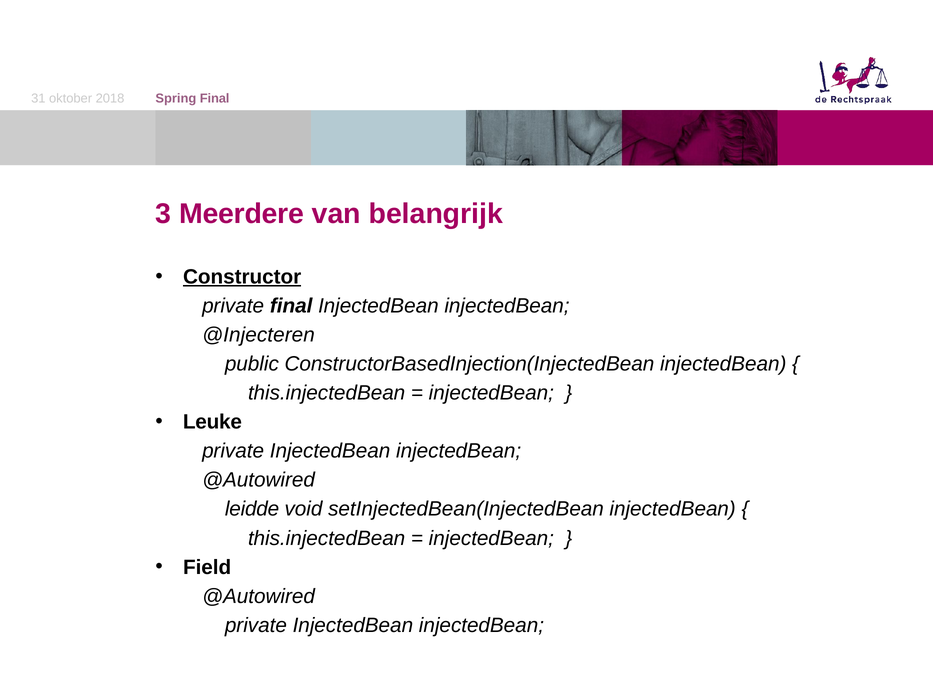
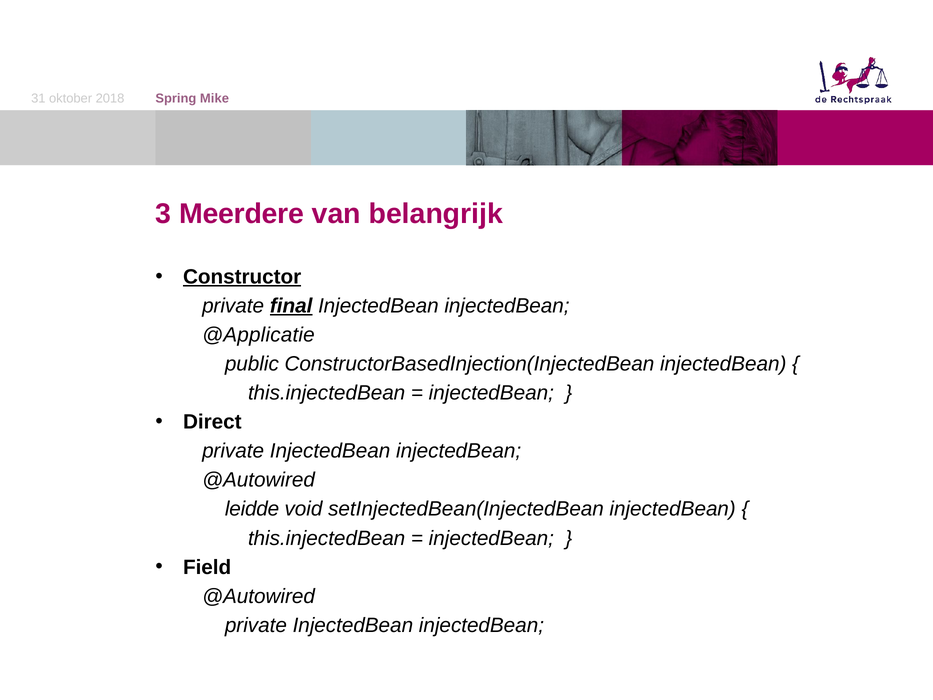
Spring Final: Final -> Mike
final at (291, 306) underline: none -> present
@Injecteren: @Injecteren -> @Applicatie
Leuke: Leuke -> Direct
